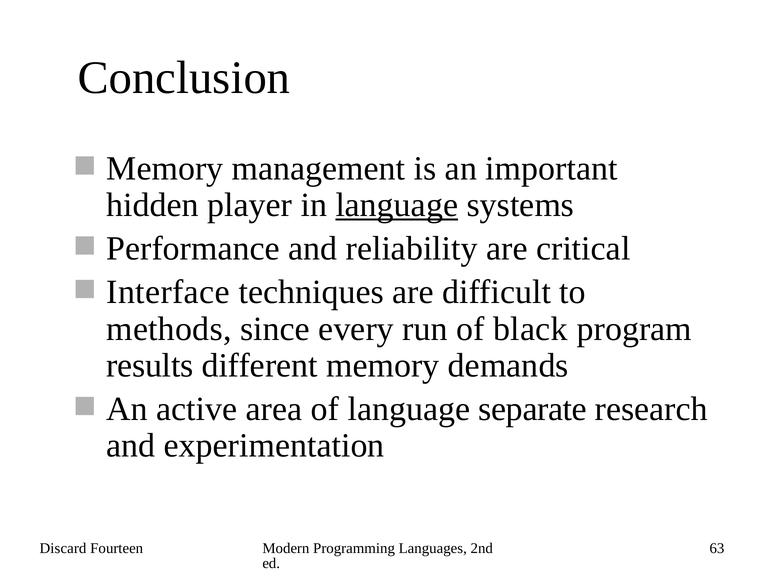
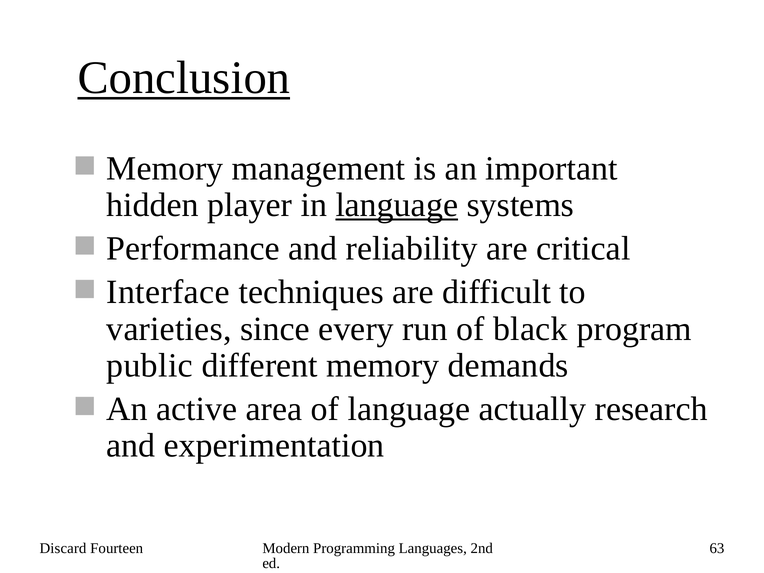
Conclusion underline: none -> present
methods: methods -> varieties
results: results -> public
separate: separate -> actually
